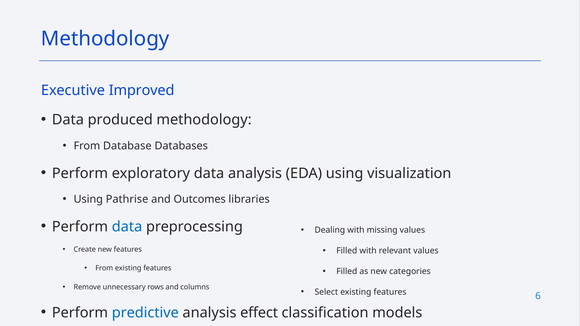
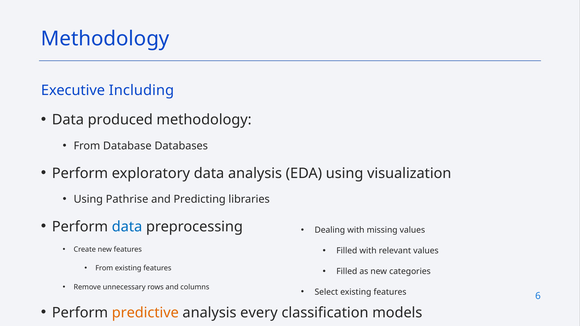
Improved: Improved -> Including
Outcomes: Outcomes -> Predicting
predictive colour: blue -> orange
effect: effect -> every
